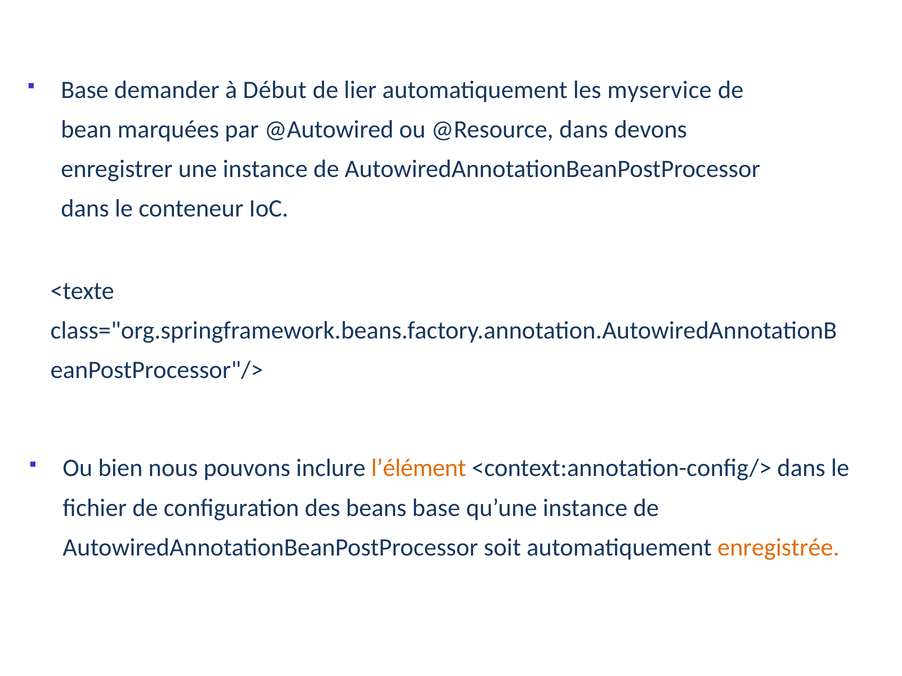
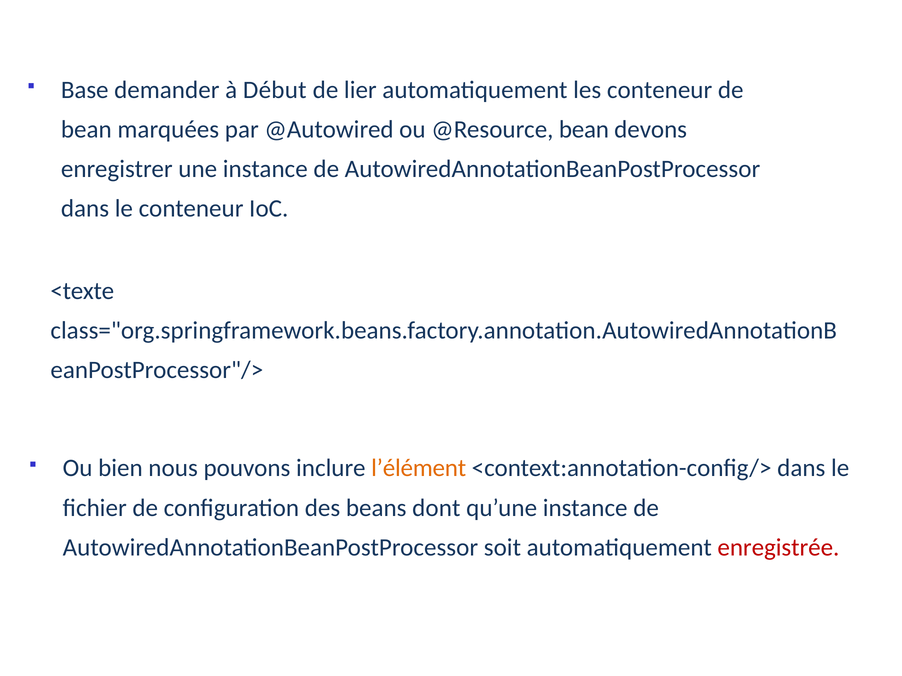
les myservice: myservice -> conteneur
@Resource dans: dans -> bean
beans base: base -> dont
enregistrée colour: orange -> red
